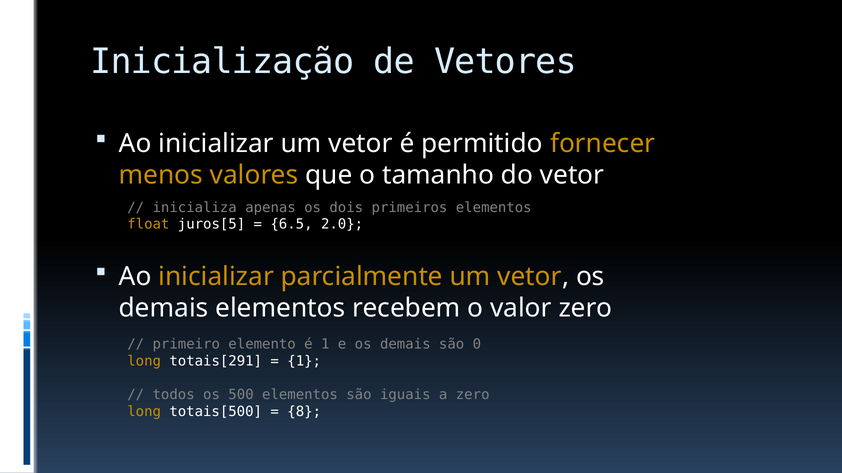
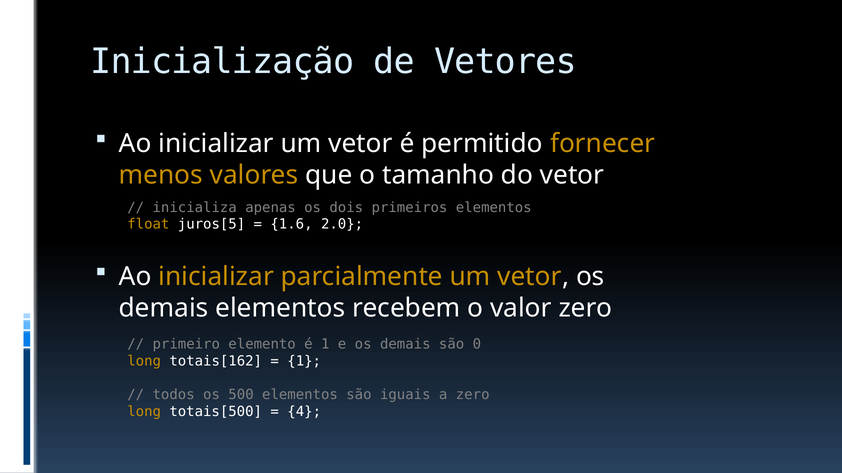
6.5: 6.5 -> 1.6
totais[291: totais[291 -> totais[162
8: 8 -> 4
